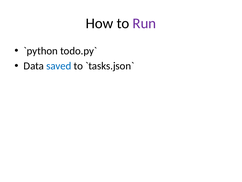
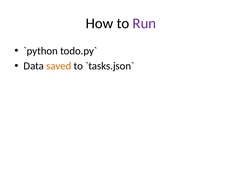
saved colour: blue -> orange
